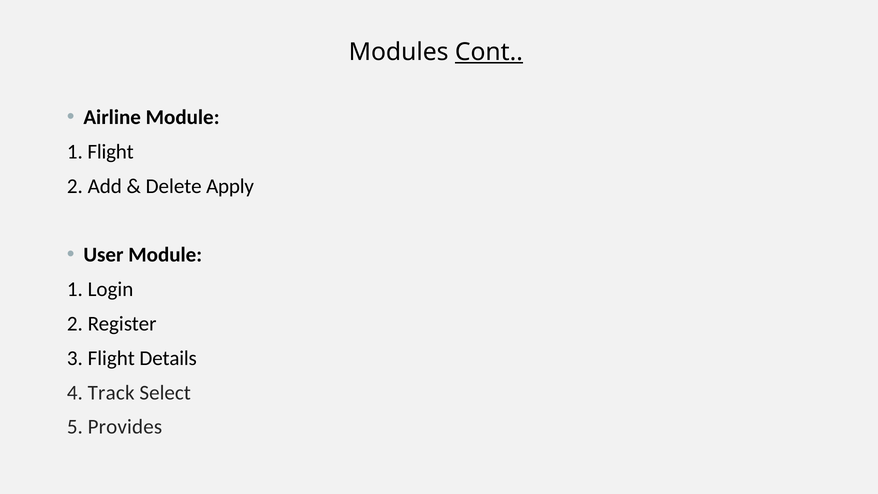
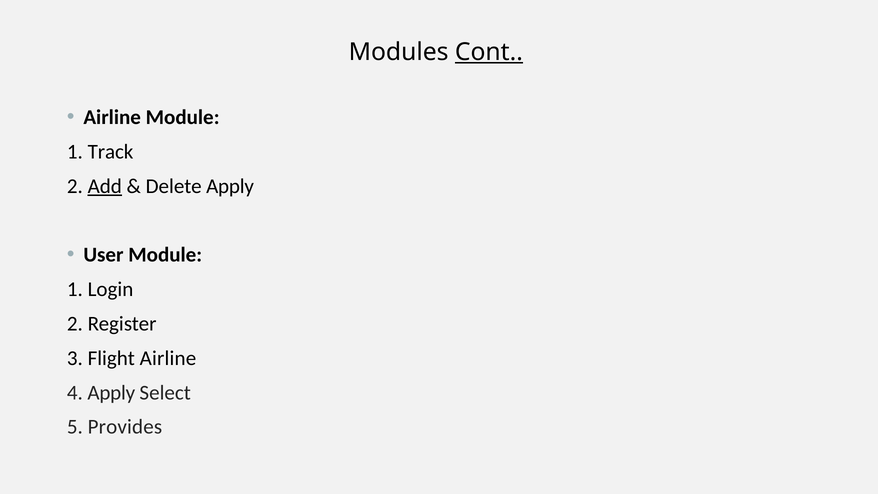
1 Flight: Flight -> Track
Add underline: none -> present
Flight Details: Details -> Airline
4 Track: Track -> Apply
